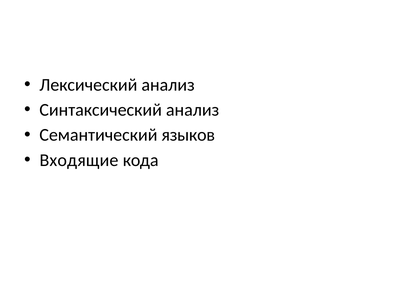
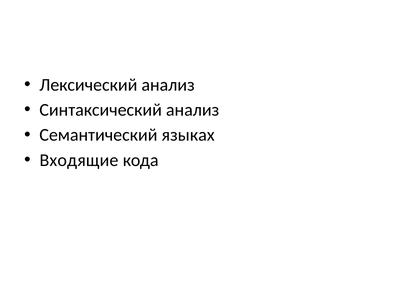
языков: языков -> языках
